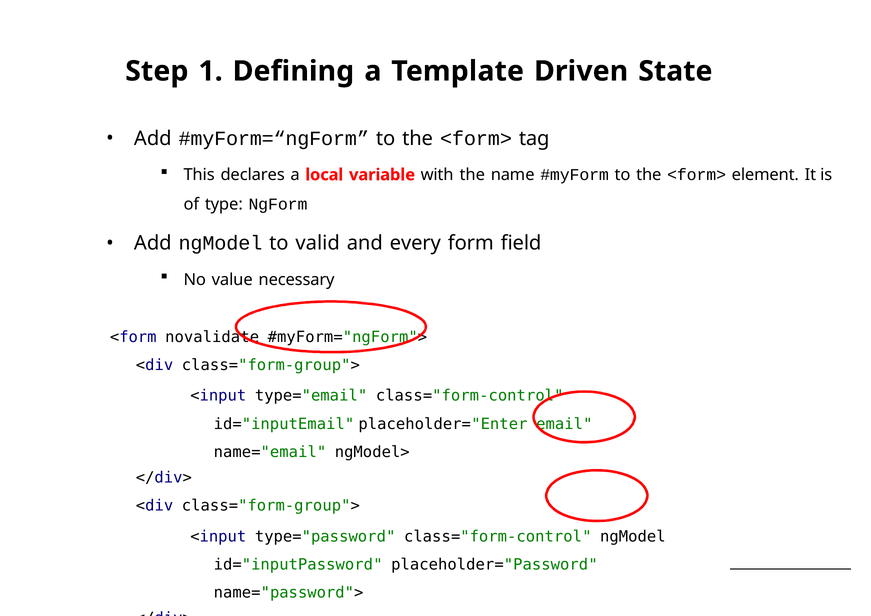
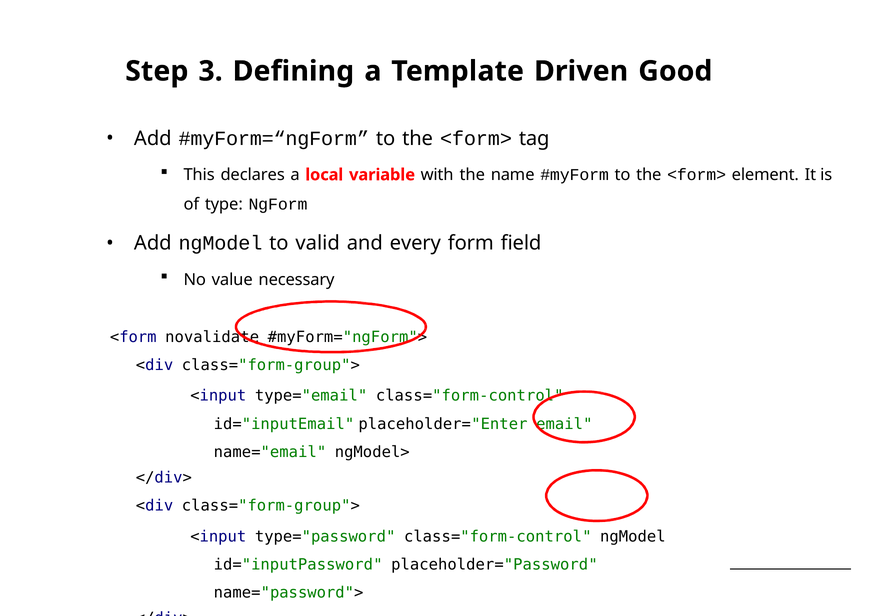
1: 1 -> 3
State: State -> Good
